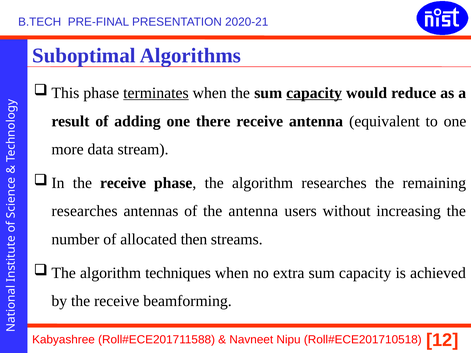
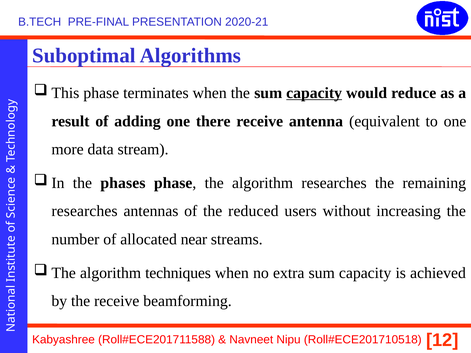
terminates underline: present -> none
receive at (123, 183): receive -> phases
the antenna: antenna -> reduced
then: then -> near
